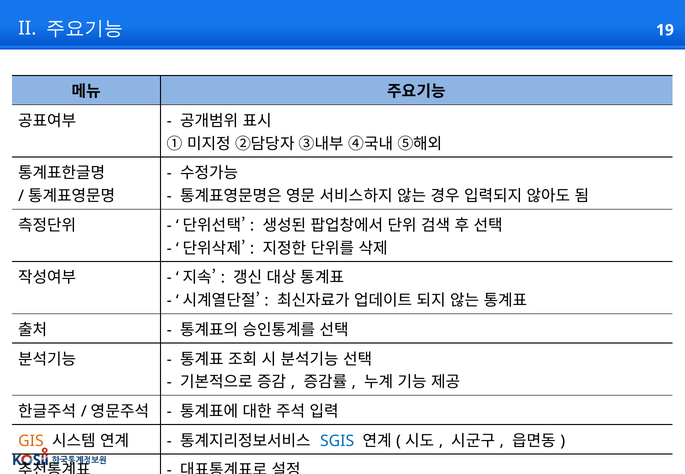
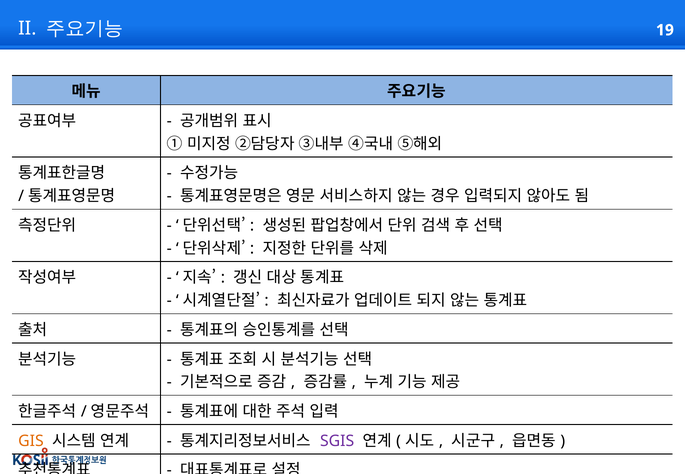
SGIS colour: blue -> purple
